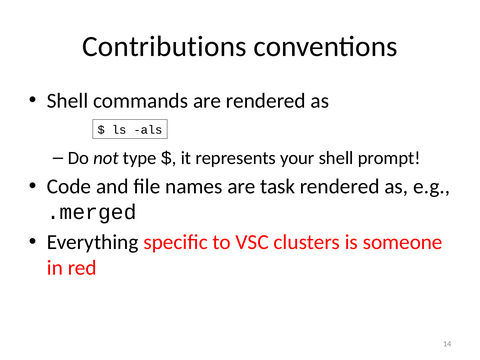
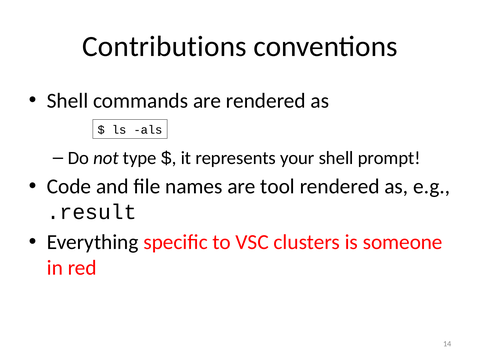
task: task -> tool
.merged: .merged -> .result
